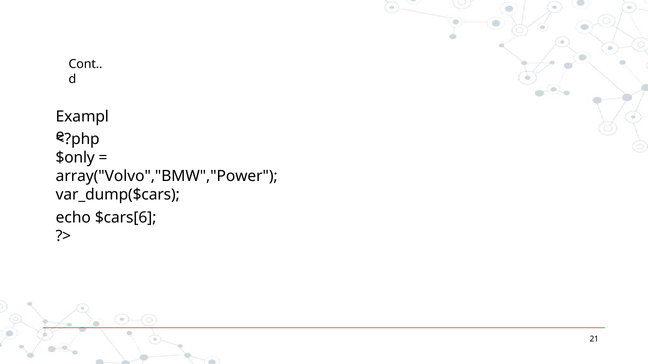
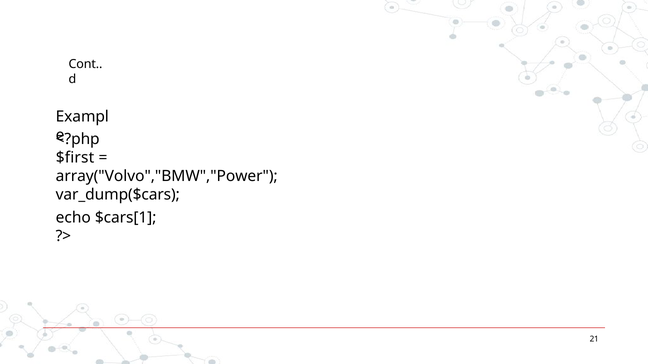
$only: $only -> $first
$cars[6: $cars[6 -> $cars[1
